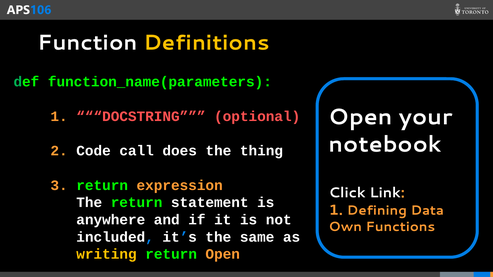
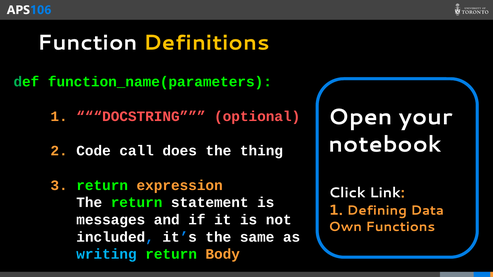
anywhere: anywhere -> messages
writing colour: yellow -> light blue
return Open: Open -> Body
